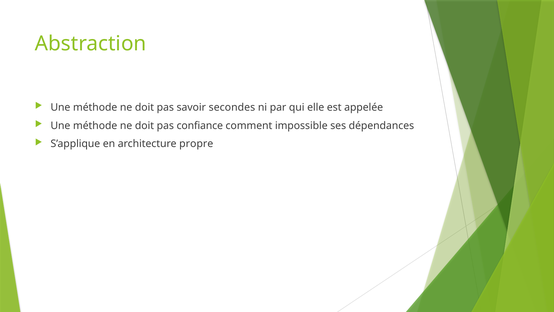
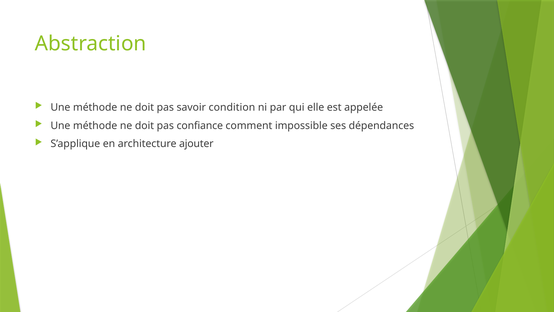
secondes: secondes -> condition
propre: propre -> ajouter
